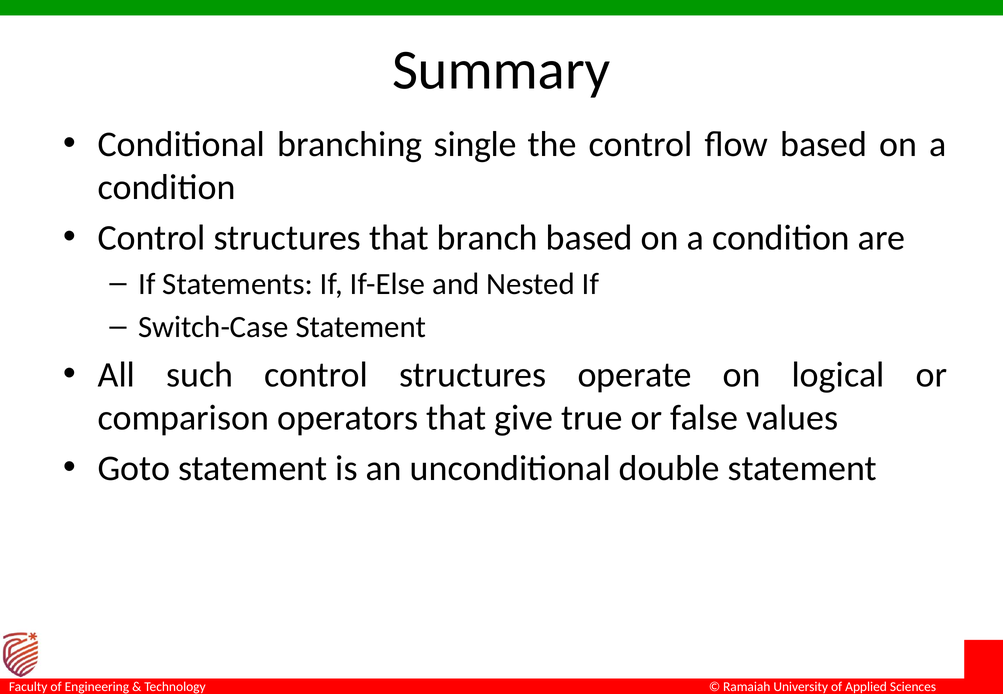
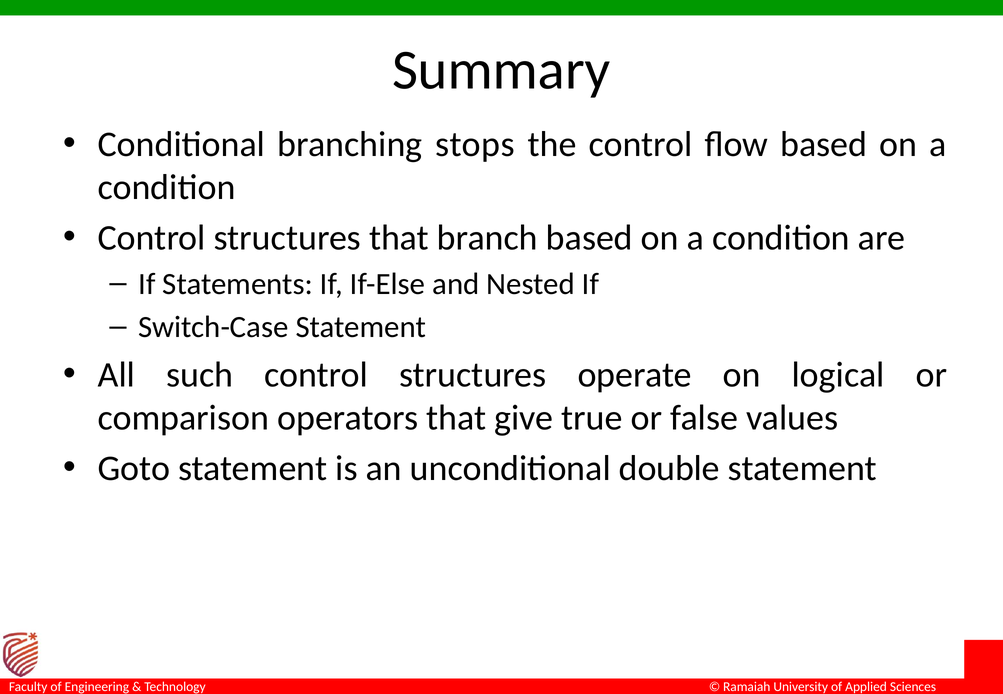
single: single -> stops
